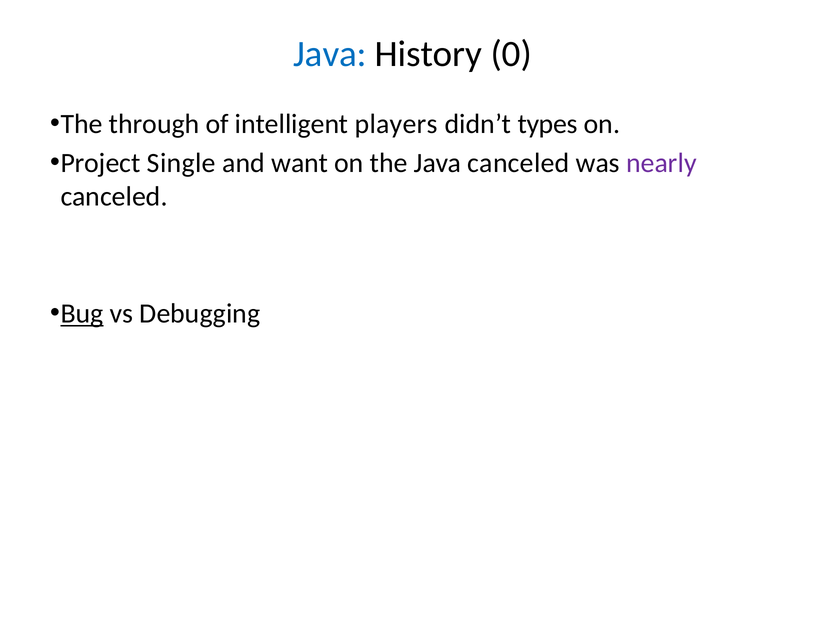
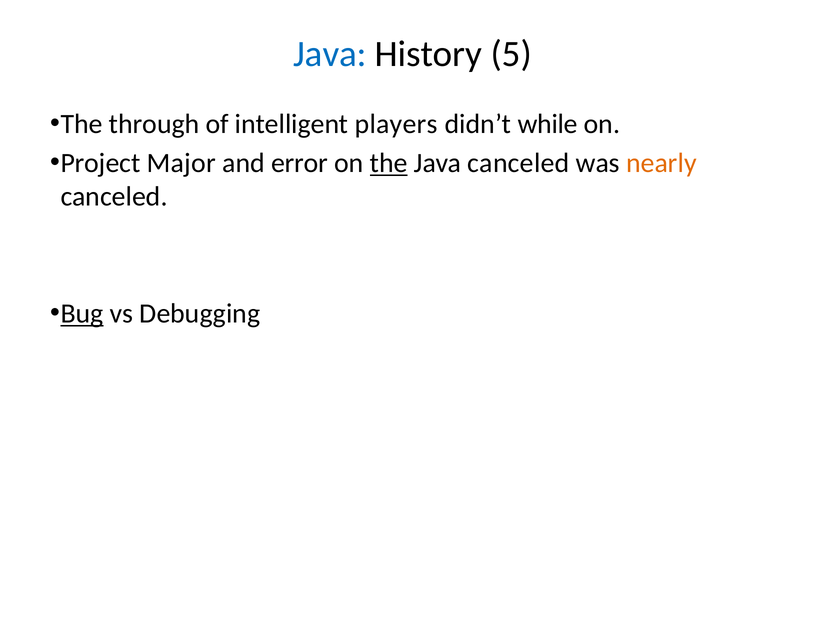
0: 0 -> 5
types: types -> while
Single: Single -> Major
want: want -> error
the at (389, 163) underline: none -> present
nearly colour: purple -> orange
